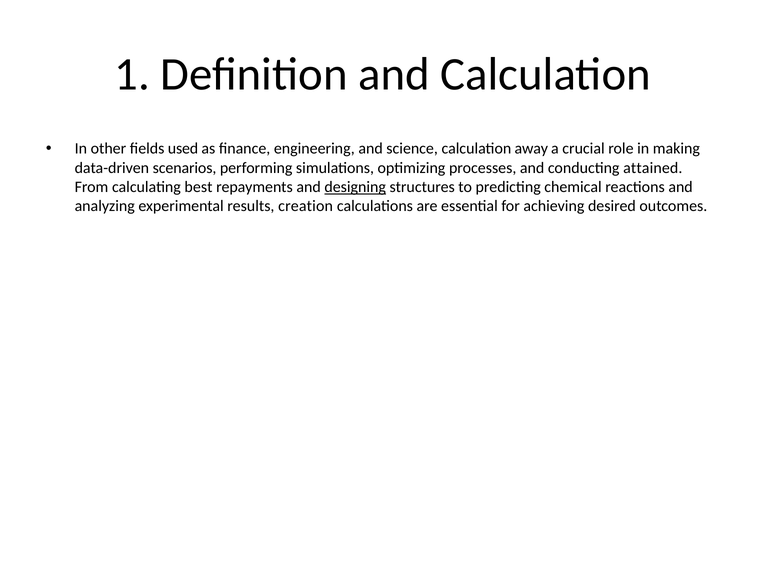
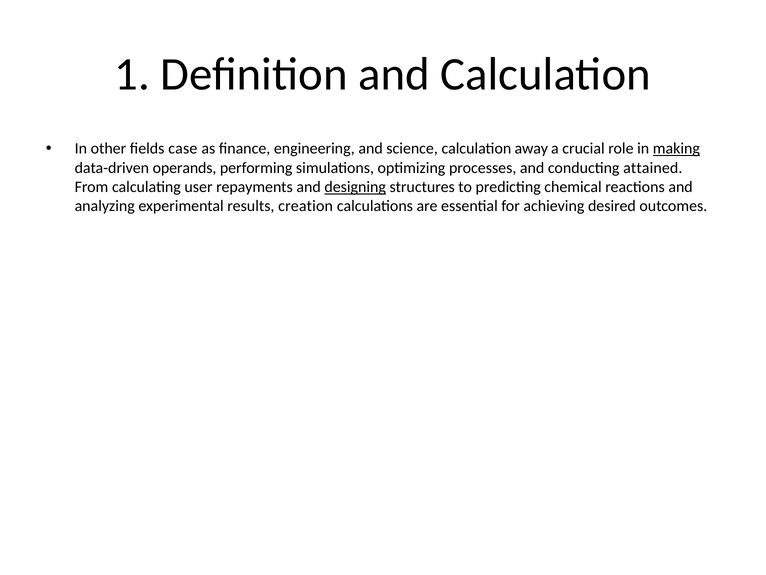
used: used -> case
making underline: none -> present
scenarios: scenarios -> operands
best: best -> user
